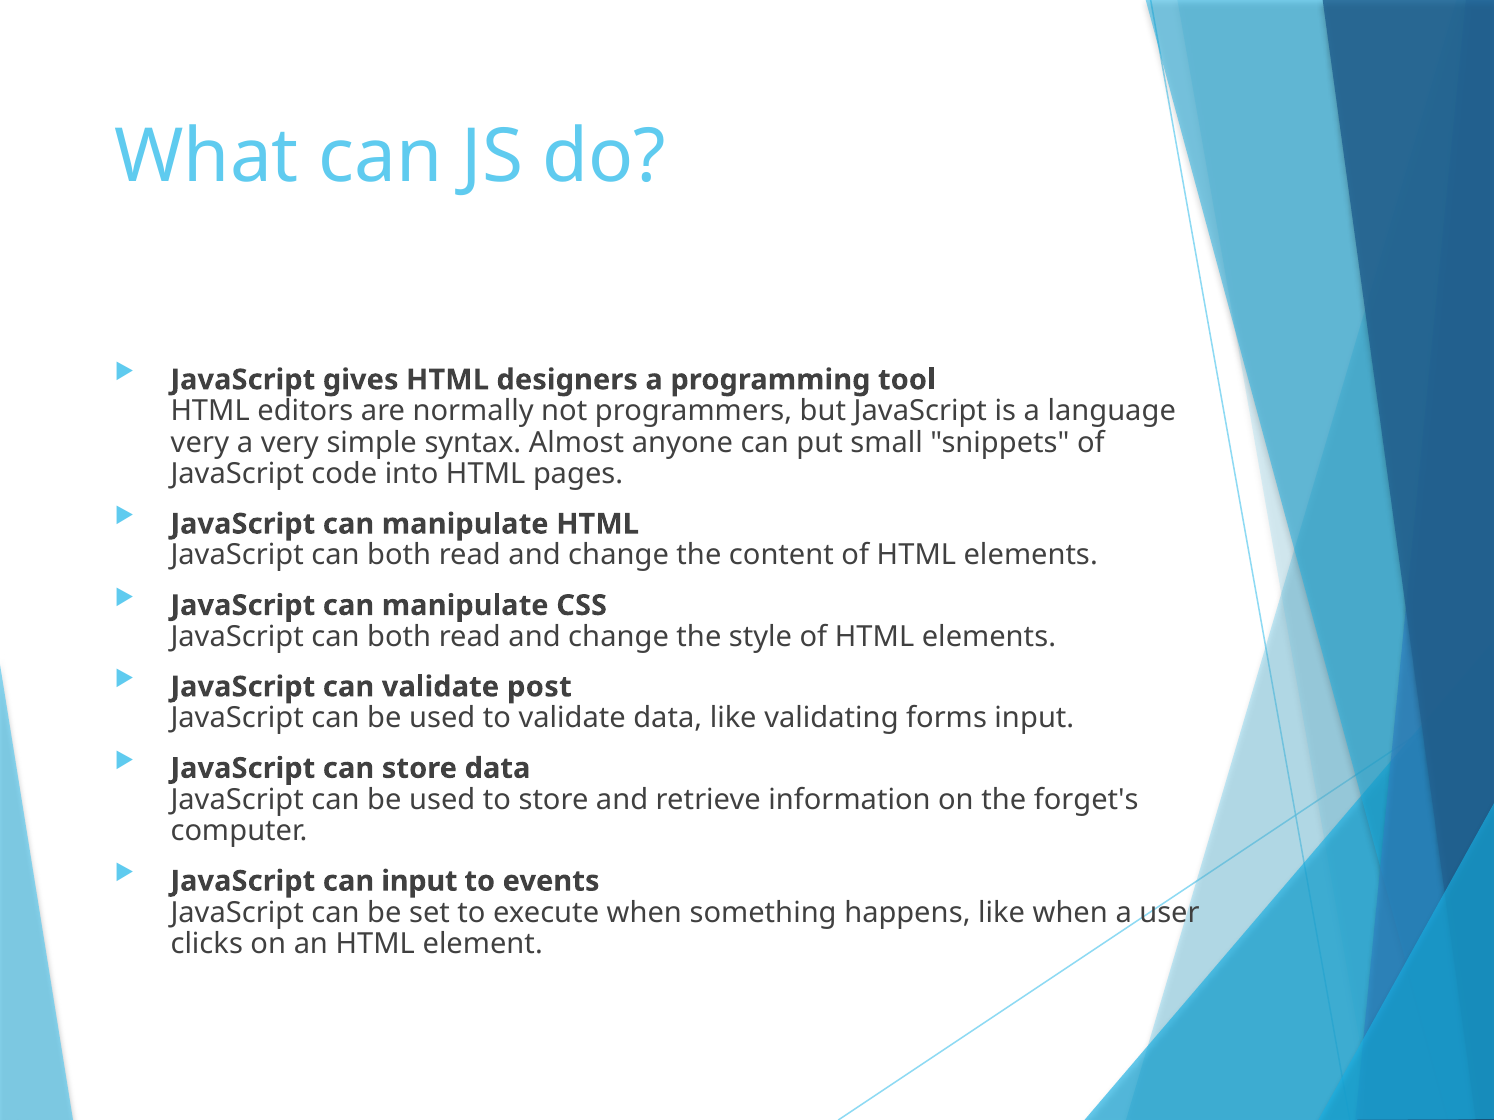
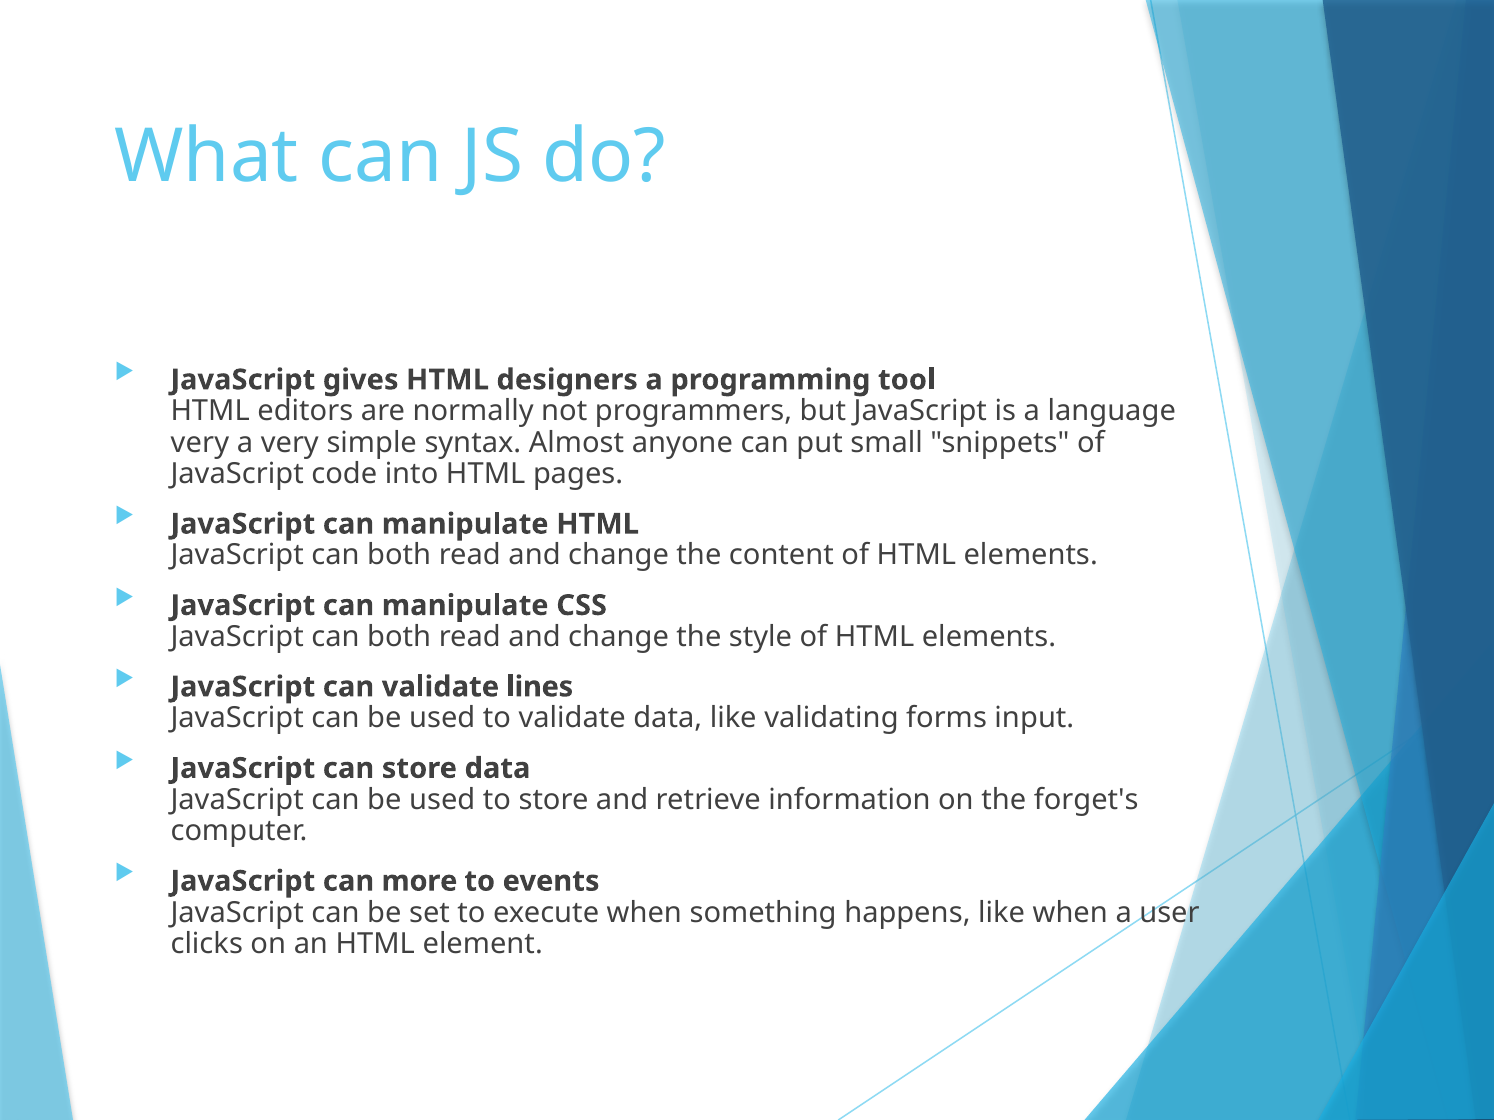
post: post -> lines
can input: input -> more
